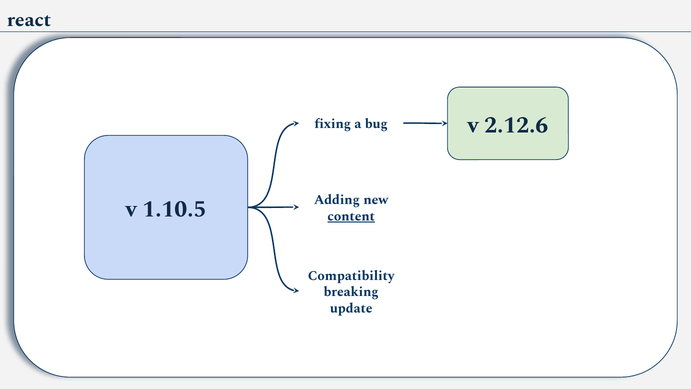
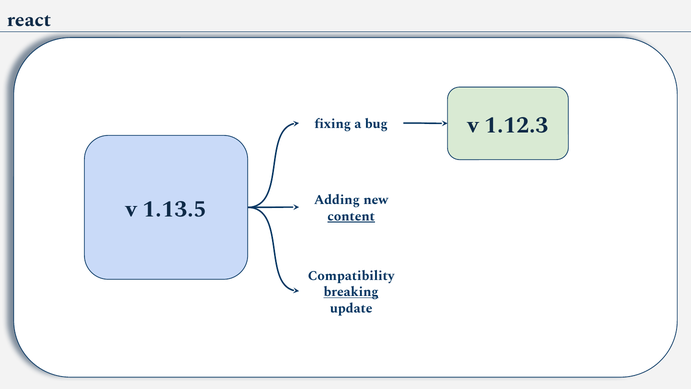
2.12.6: 2.12.6 -> 1.12.3
1.10.5: 1.10.5 -> 1.13.5
breaking underline: none -> present
